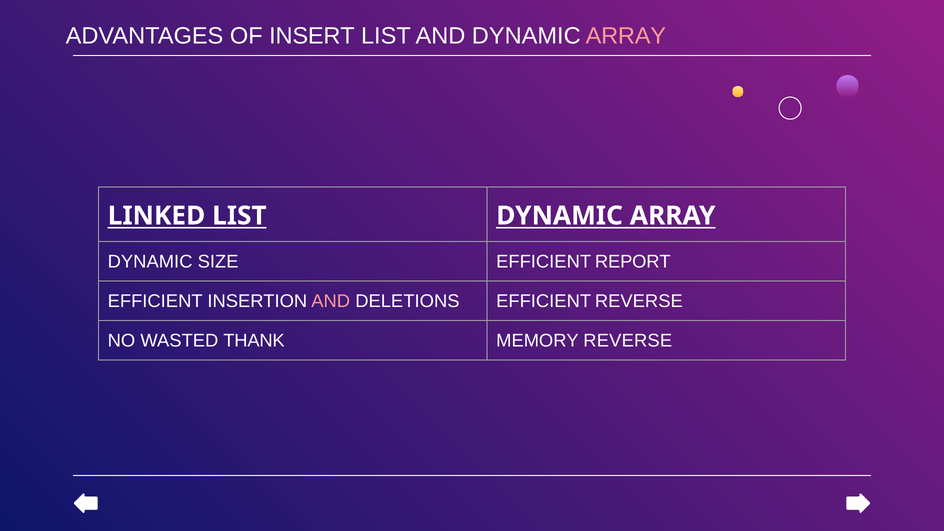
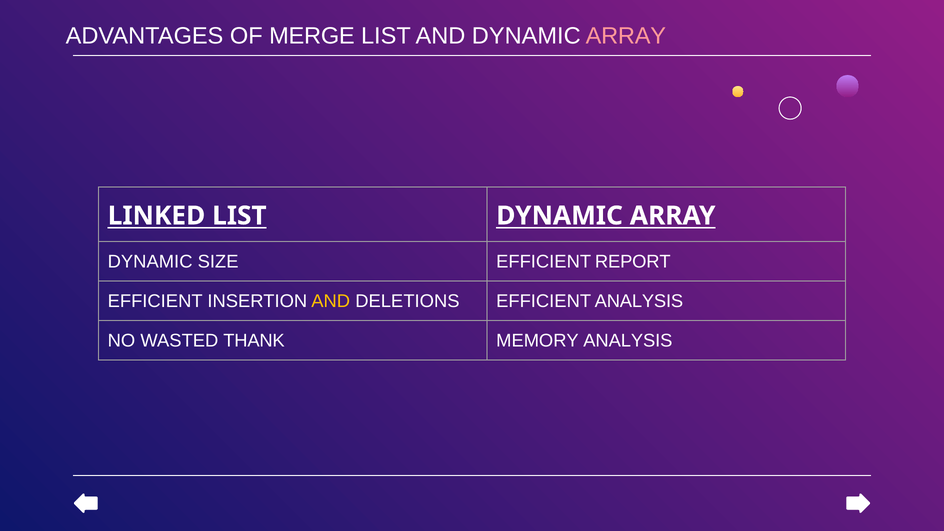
INSERT: INSERT -> MERGE
AND at (331, 301) colour: pink -> yellow
EFFICIENT REVERSE: REVERSE -> ANALYSIS
MEMORY REVERSE: REVERSE -> ANALYSIS
